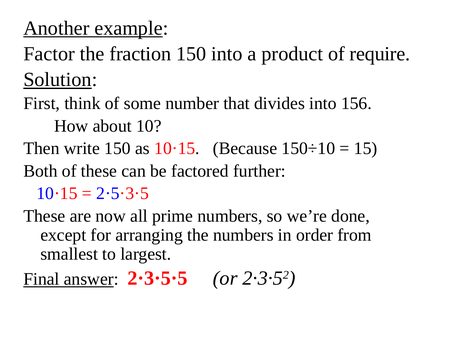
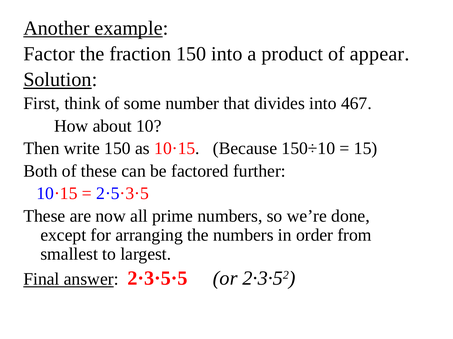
require: require -> appear
156: 156 -> 467
